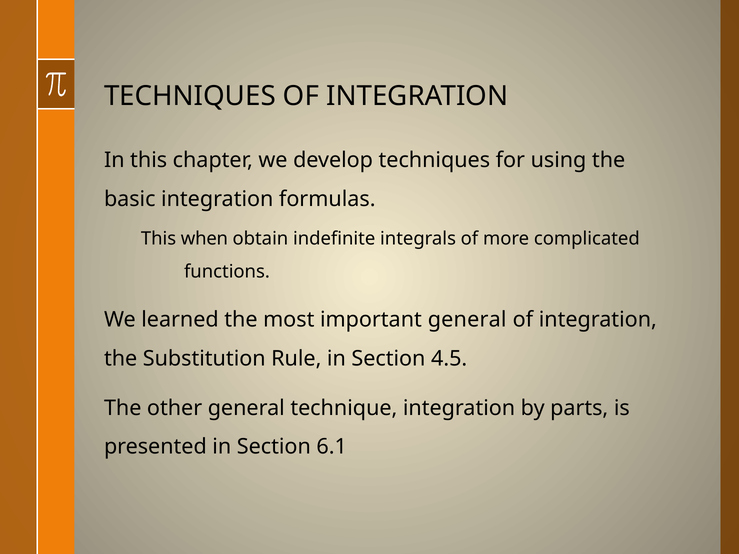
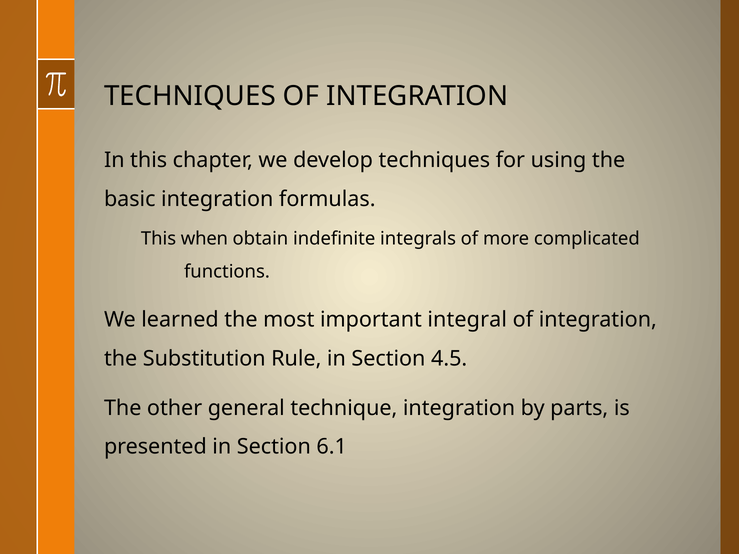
important general: general -> integral
